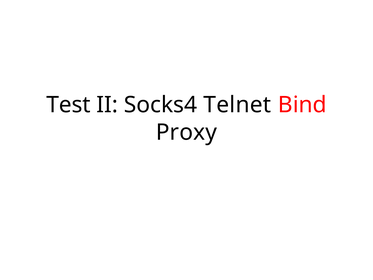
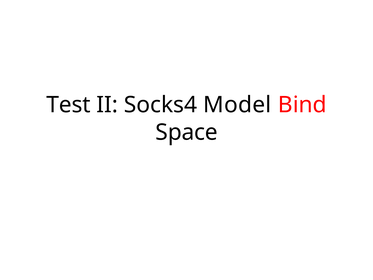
Telnet: Telnet -> Model
Proxy: Proxy -> Space
